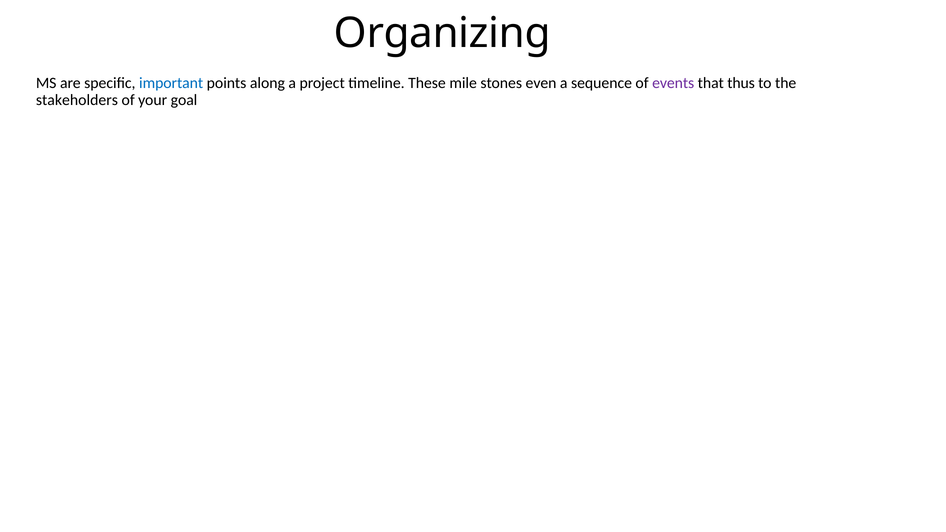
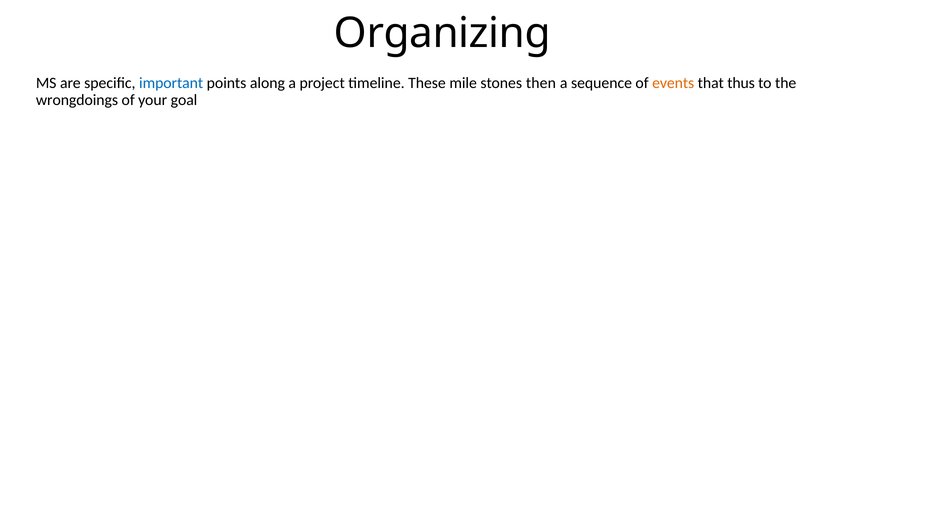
even: even -> then
events colour: purple -> orange
stakeholders: stakeholders -> wrongdoings
